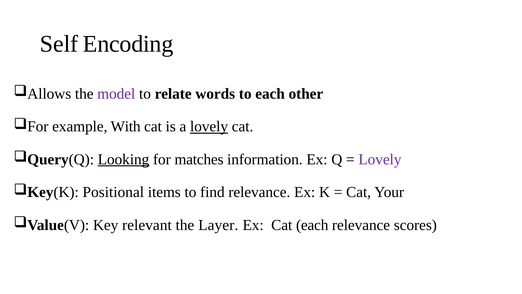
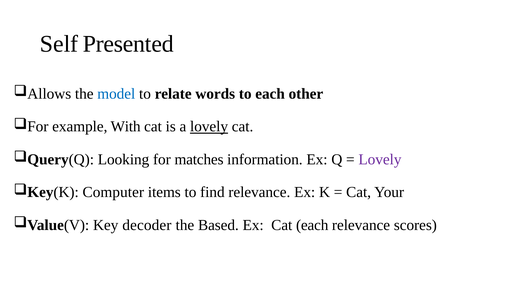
Encoding: Encoding -> Presented
model colour: purple -> blue
Looking underline: present -> none
Positional: Positional -> Computer
relevant: relevant -> decoder
Layer: Layer -> Based
